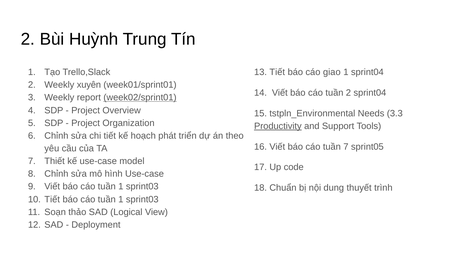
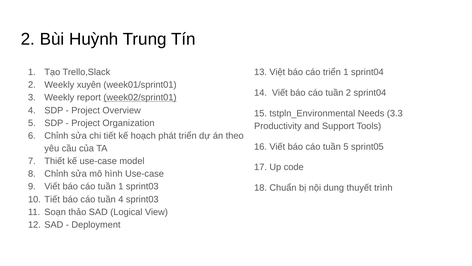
13 Tiết: Tiết -> Việt
cáo giao: giao -> triển
Productivity underline: present -> none
tuần 7: 7 -> 5
1 at (121, 199): 1 -> 4
